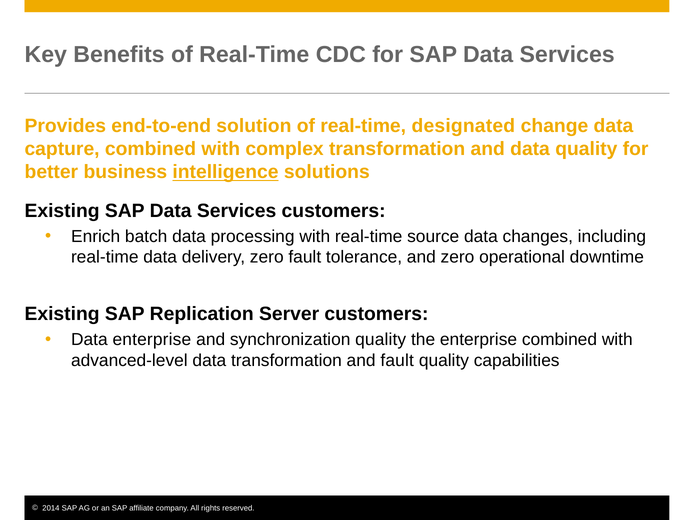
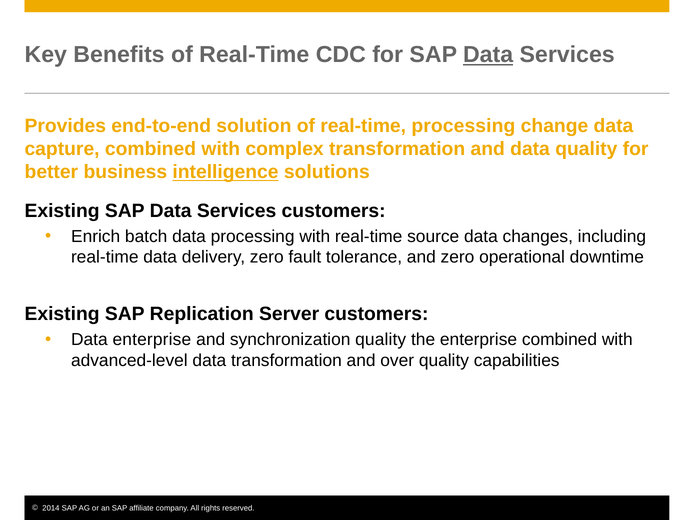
Data at (488, 55) underline: none -> present
real-time designated: designated -> processing
and fault: fault -> over
